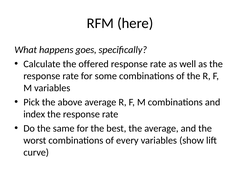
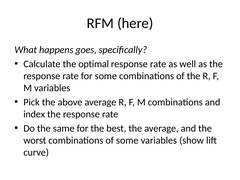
offered: offered -> optimal
of every: every -> some
